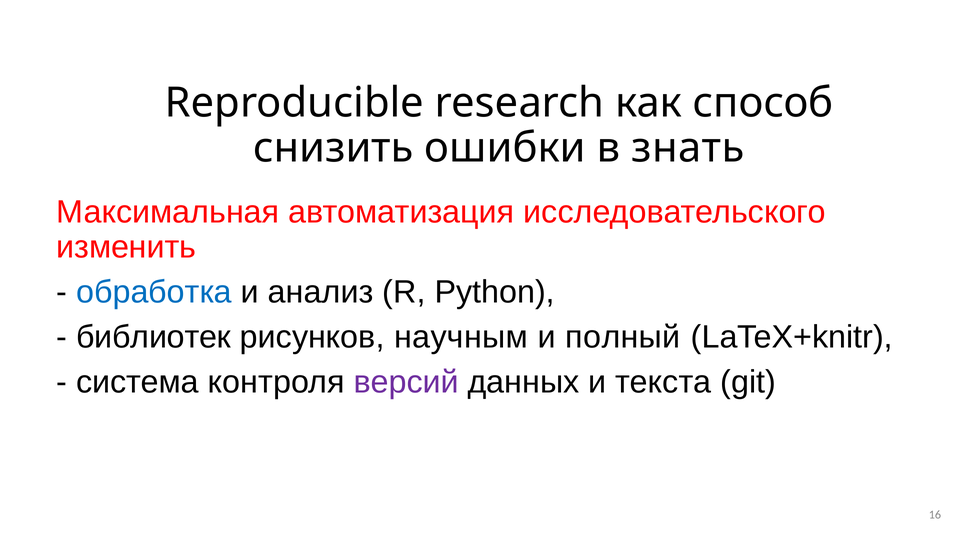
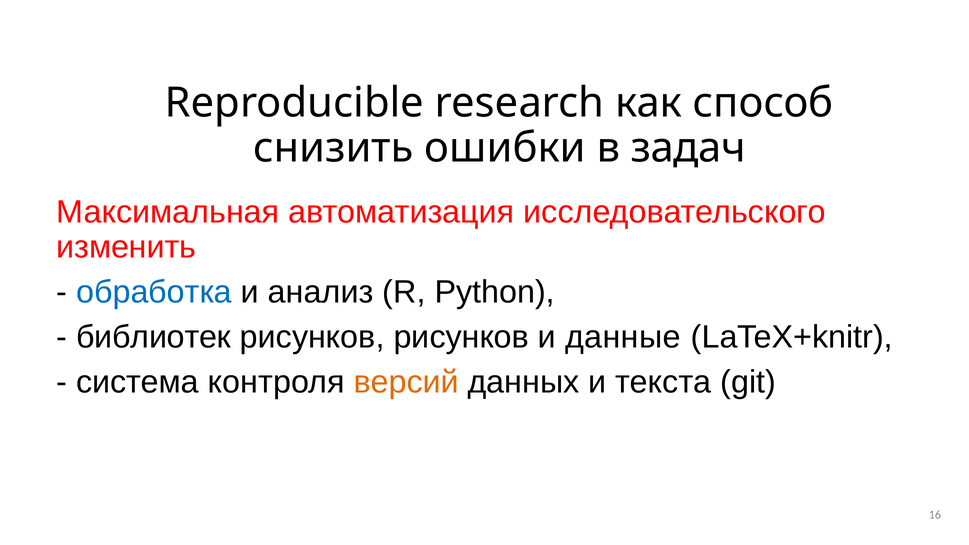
знать: знать -> задач
рисунков научным: научным -> рисунков
полный: полный -> данные
версий colour: purple -> orange
